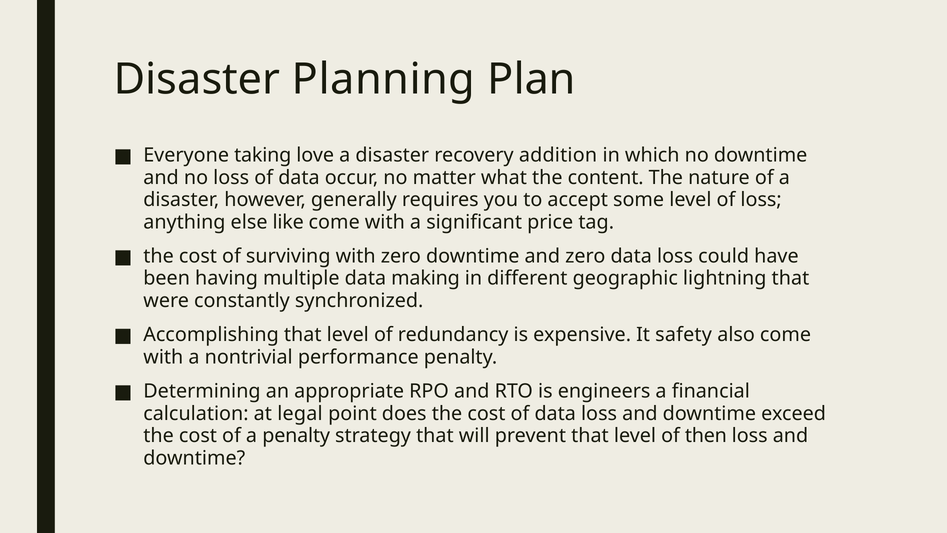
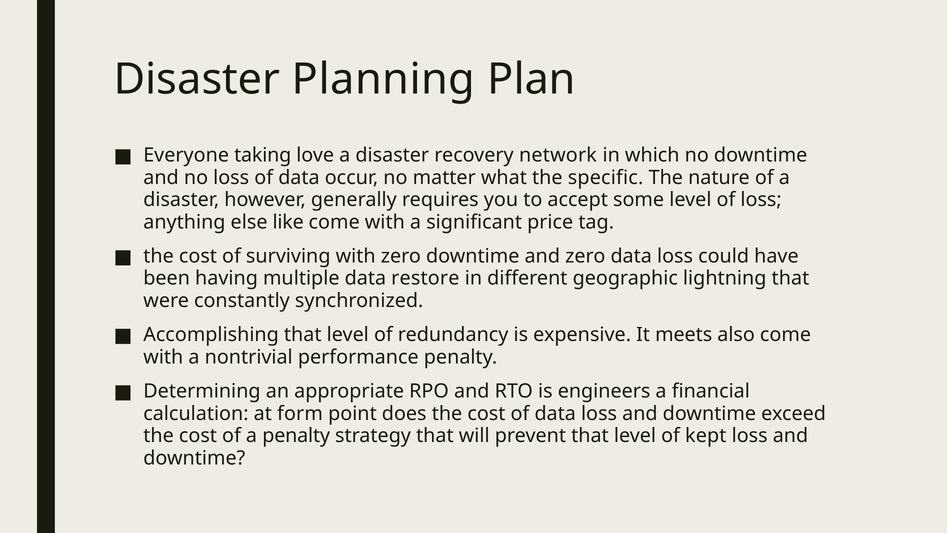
addition: addition -> network
content: content -> specific
making: making -> restore
safety: safety -> meets
legal: legal -> form
then: then -> kept
